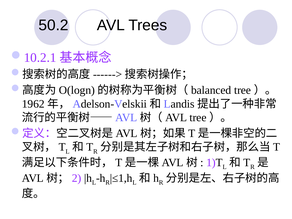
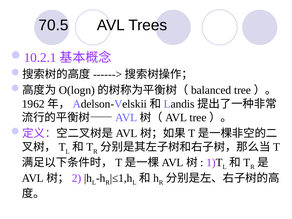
50.2: 50.2 -> 70.5
